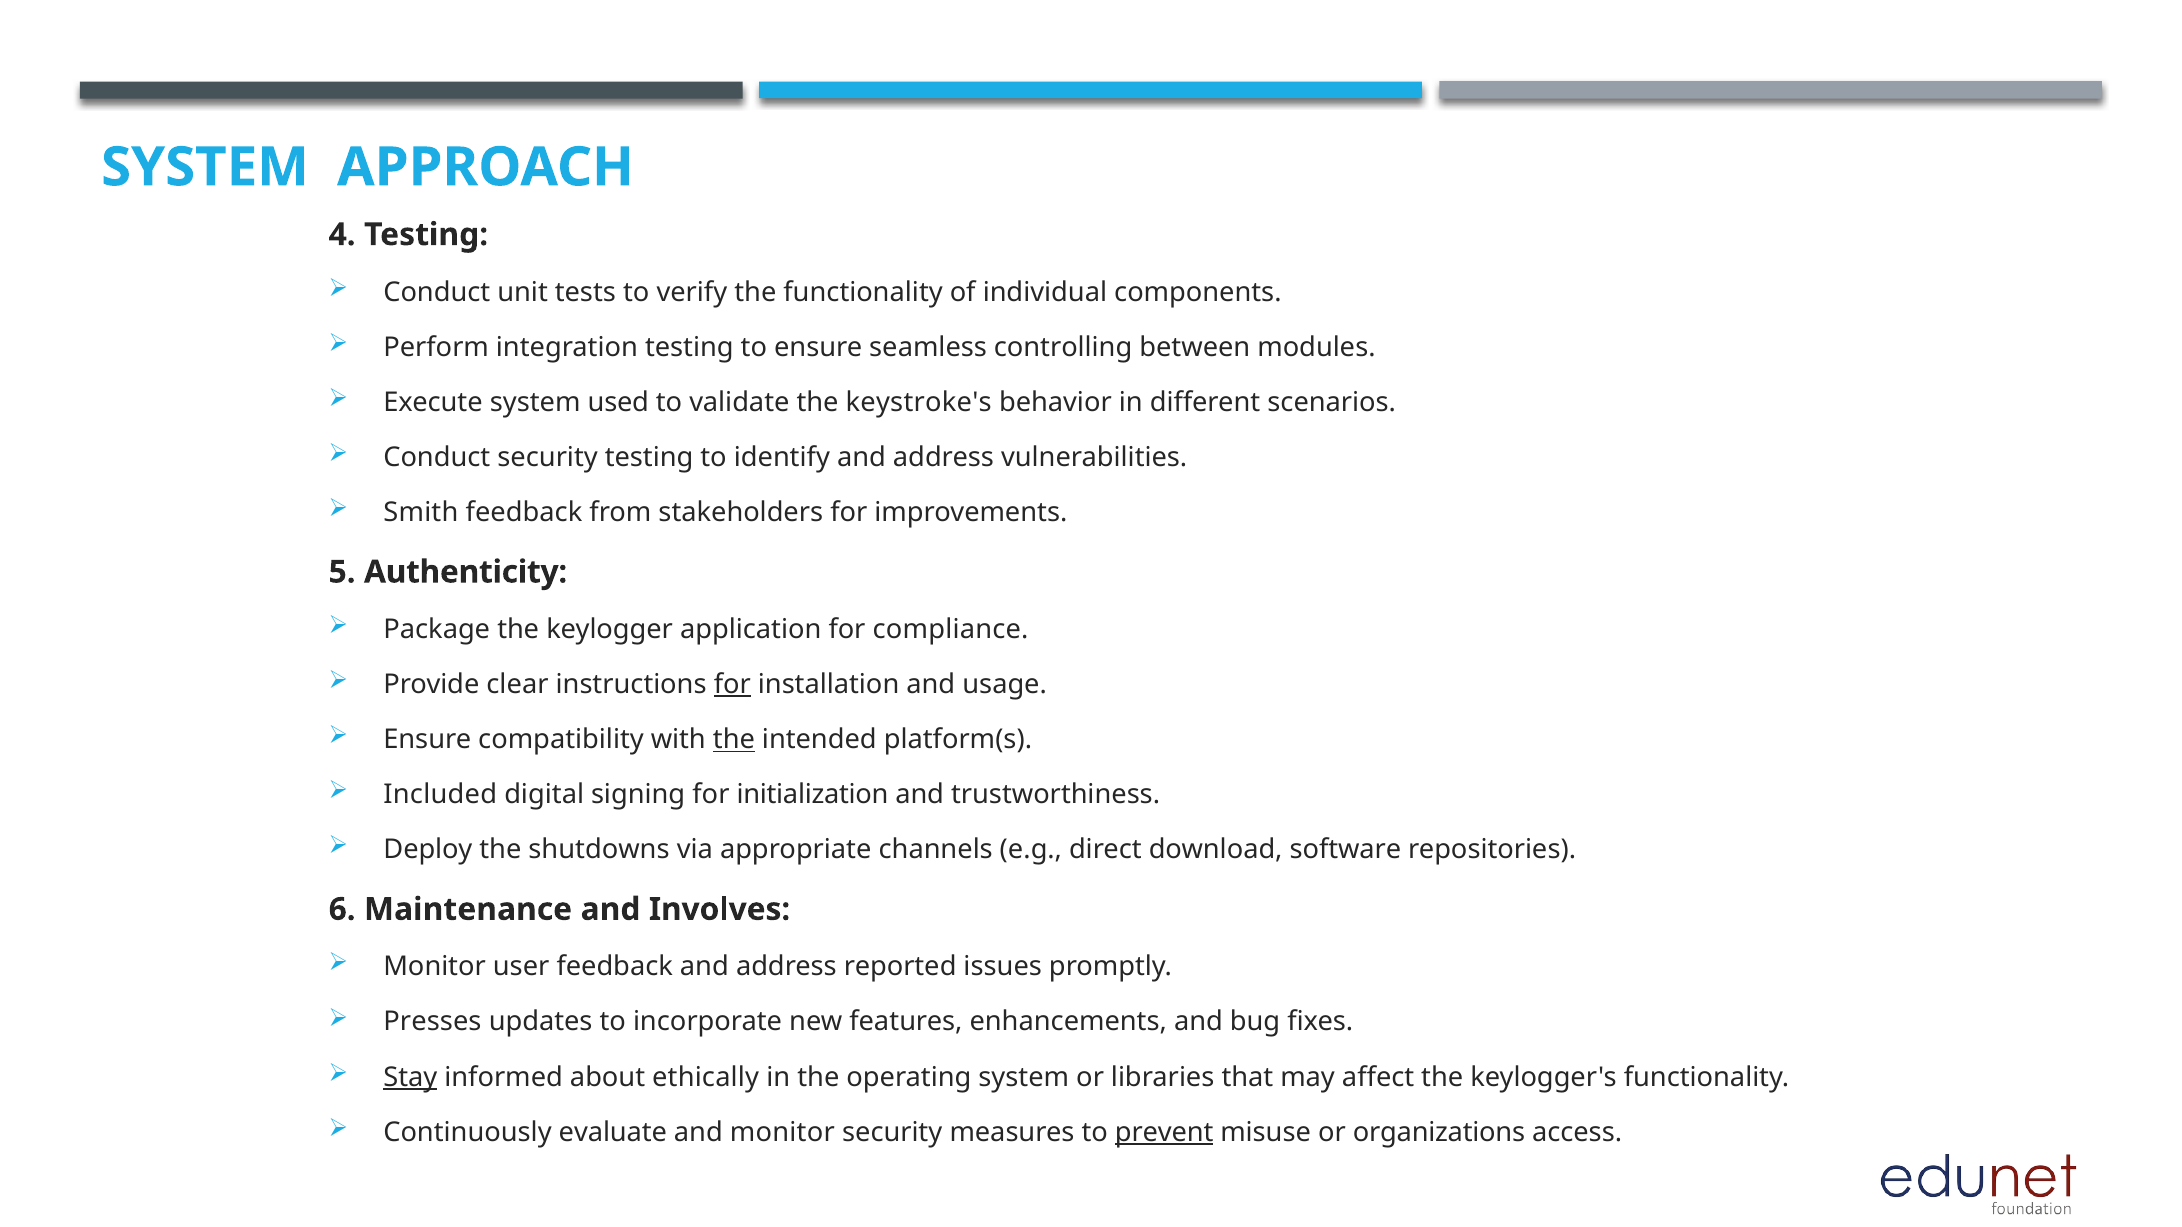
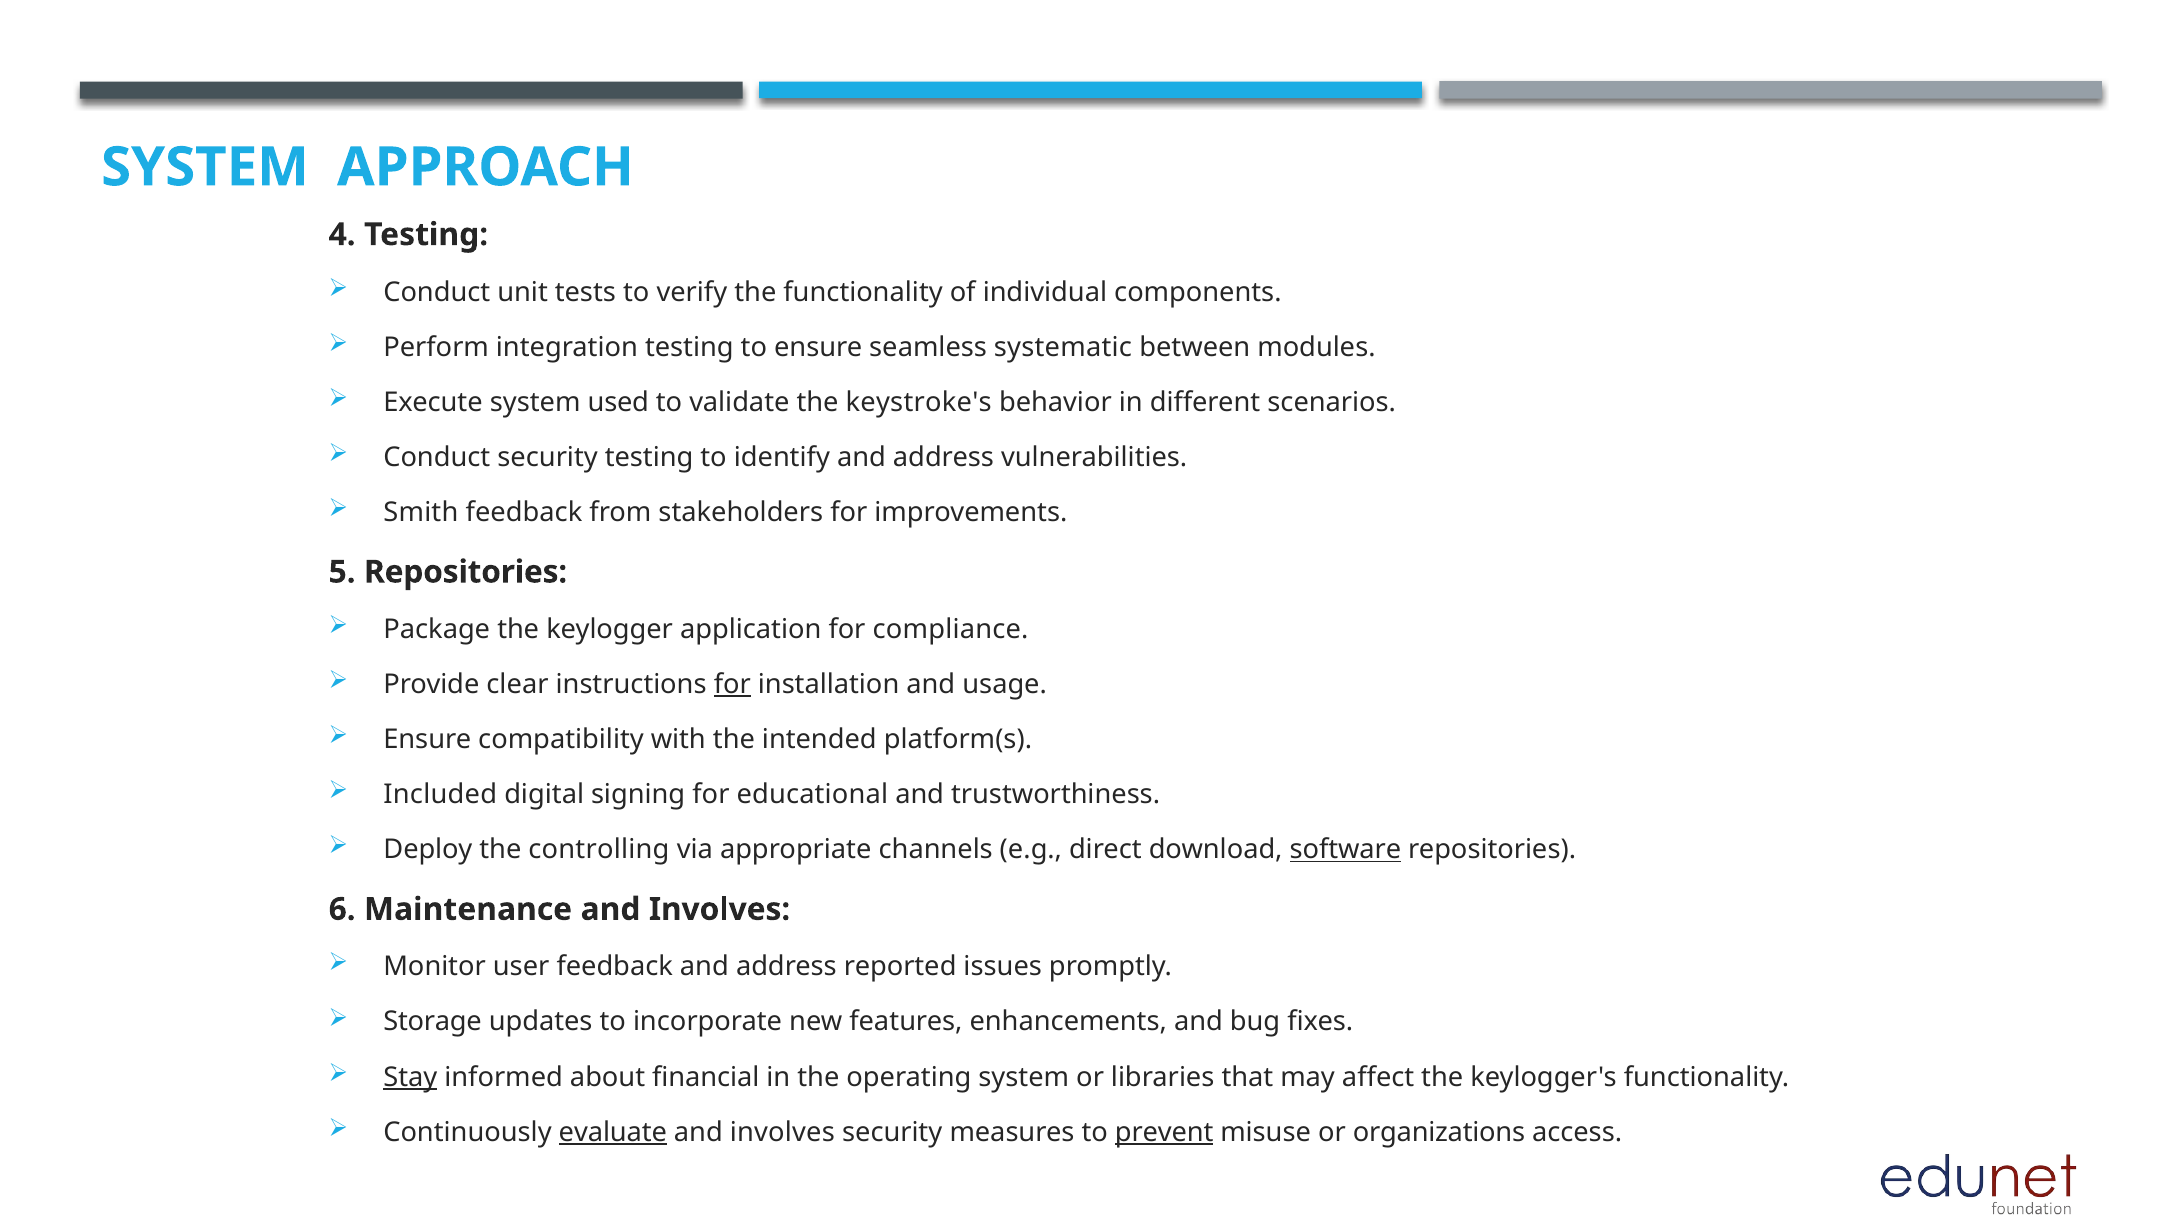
controlling: controlling -> systematic
5 Authenticity: Authenticity -> Repositories
the at (734, 740) underline: present -> none
initialization: initialization -> educational
shutdowns: shutdowns -> controlling
software underline: none -> present
Presses: Presses -> Storage
ethically: ethically -> financial
evaluate underline: none -> present
monitor at (782, 1132): monitor -> involves
